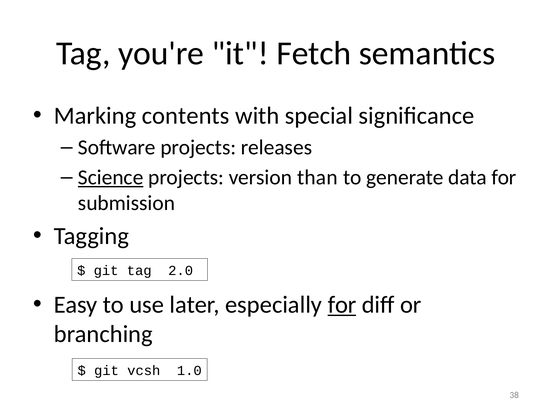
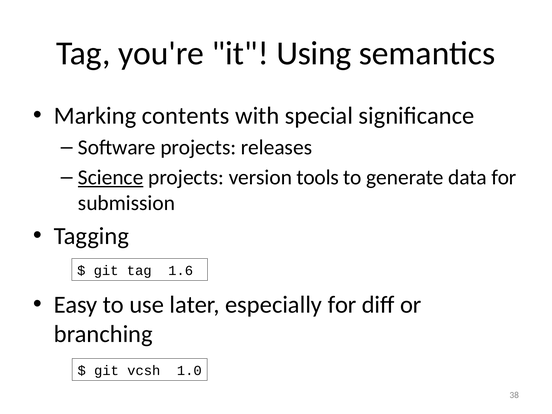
Fetch: Fetch -> Using
than: than -> tools
2.0: 2.0 -> 1.6
for at (342, 305) underline: present -> none
